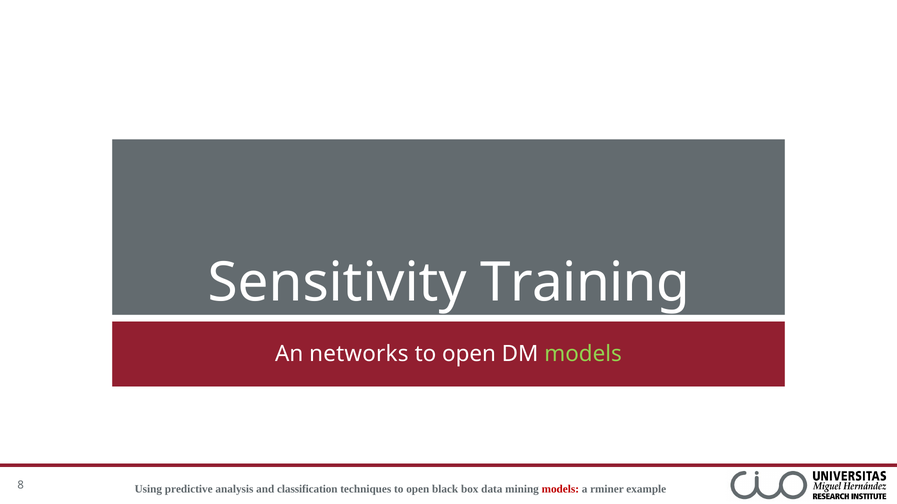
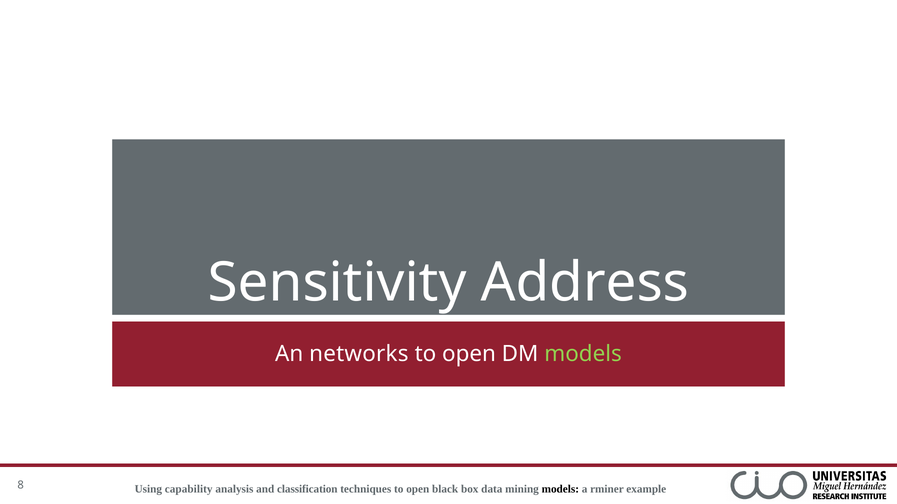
Training: Training -> Address
predictive: predictive -> capability
models at (560, 490) colour: red -> black
